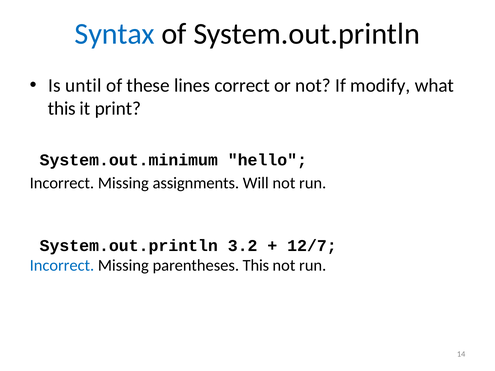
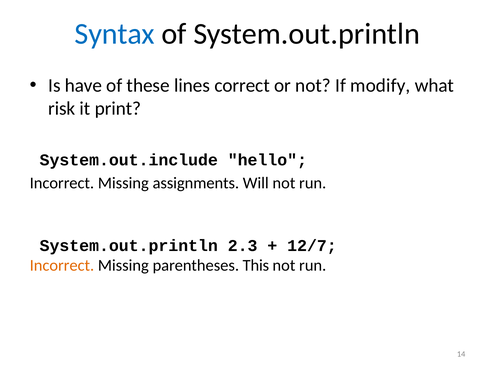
until: until -> have
this at (62, 109): this -> risk
System.out.minimum: System.out.minimum -> System.out.include
3.2: 3.2 -> 2.3
Incorrect at (62, 266) colour: blue -> orange
